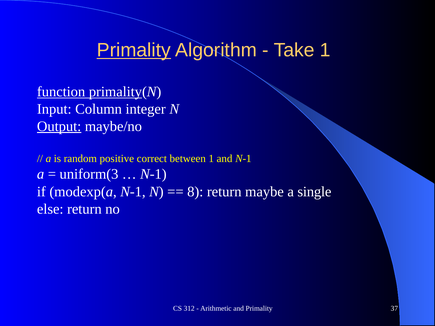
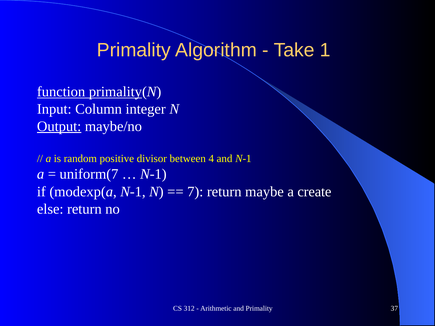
Primality at (134, 50) underline: present -> none
correct: correct -> divisor
between 1: 1 -> 4
uniform(3: uniform(3 -> uniform(7
8: 8 -> 7
single: single -> create
